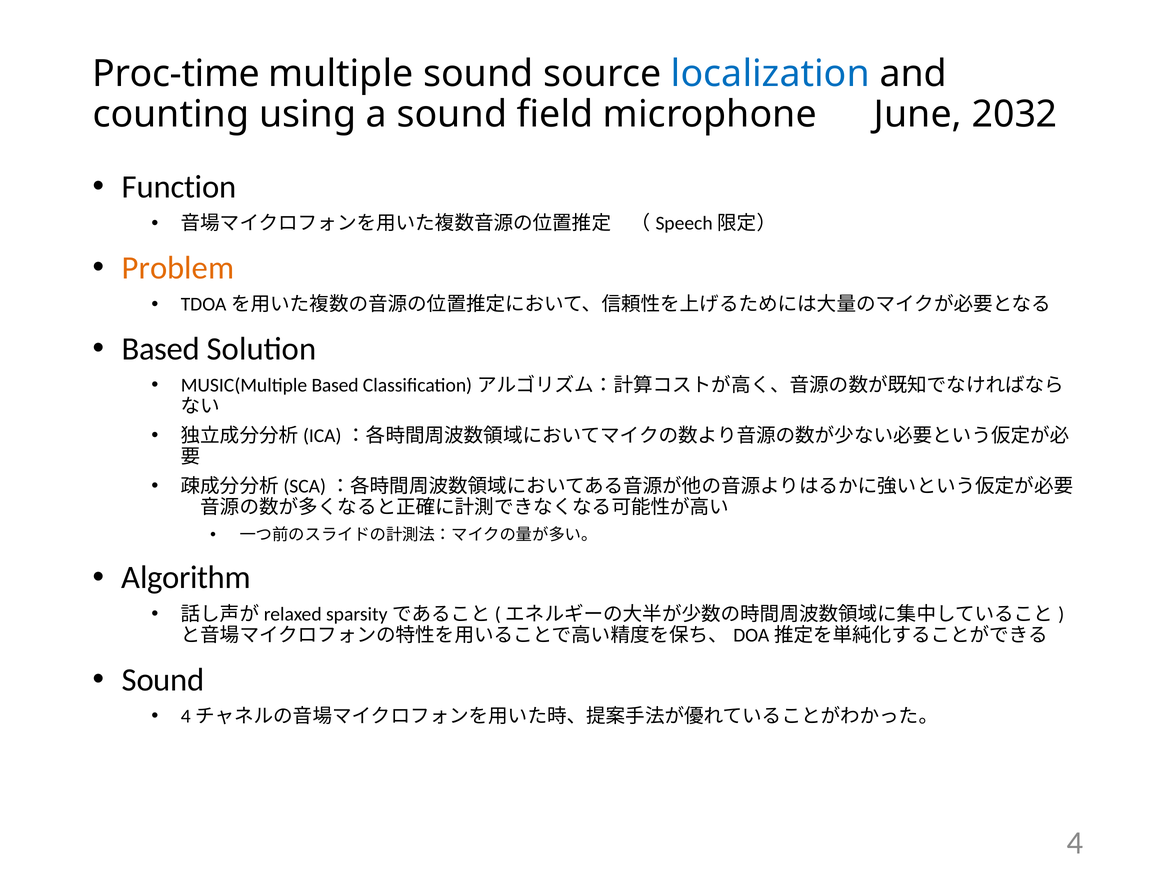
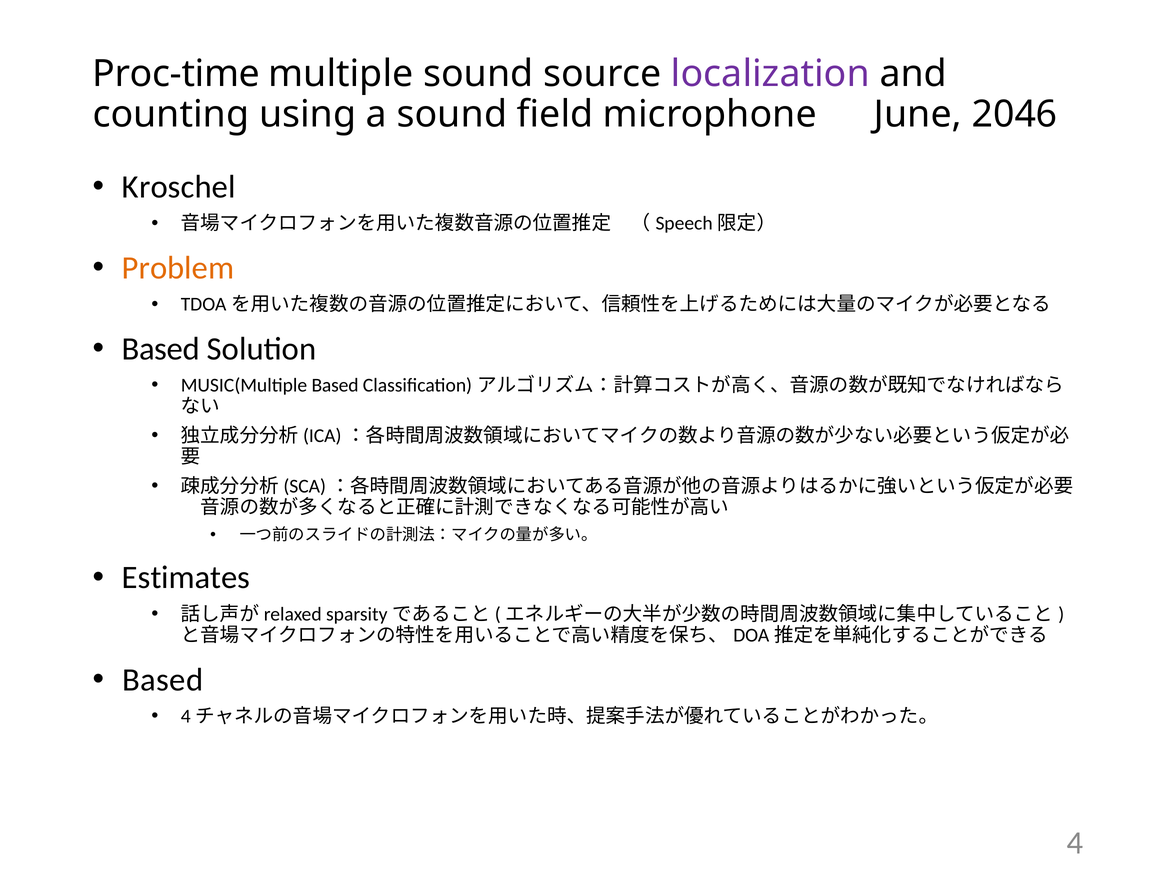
localization colour: blue -> purple
2032: 2032 -> 2046
Function: Function -> Kroschel
Algorithm: Algorithm -> Estimates
Sound at (163, 680): Sound -> Based
